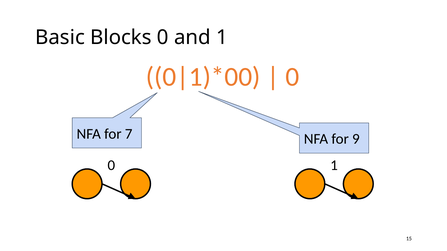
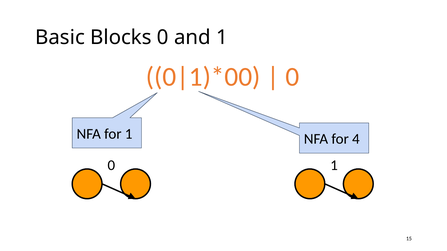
for 7: 7 -> 1
9: 9 -> 4
